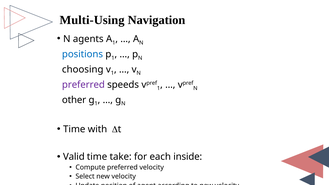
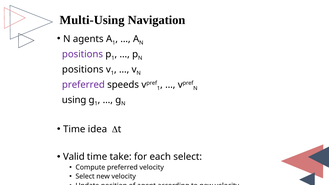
positions at (82, 54) colour: blue -> purple
choosing at (83, 69): choosing -> positions
other: other -> using
with: with -> idea
each inside: inside -> select
